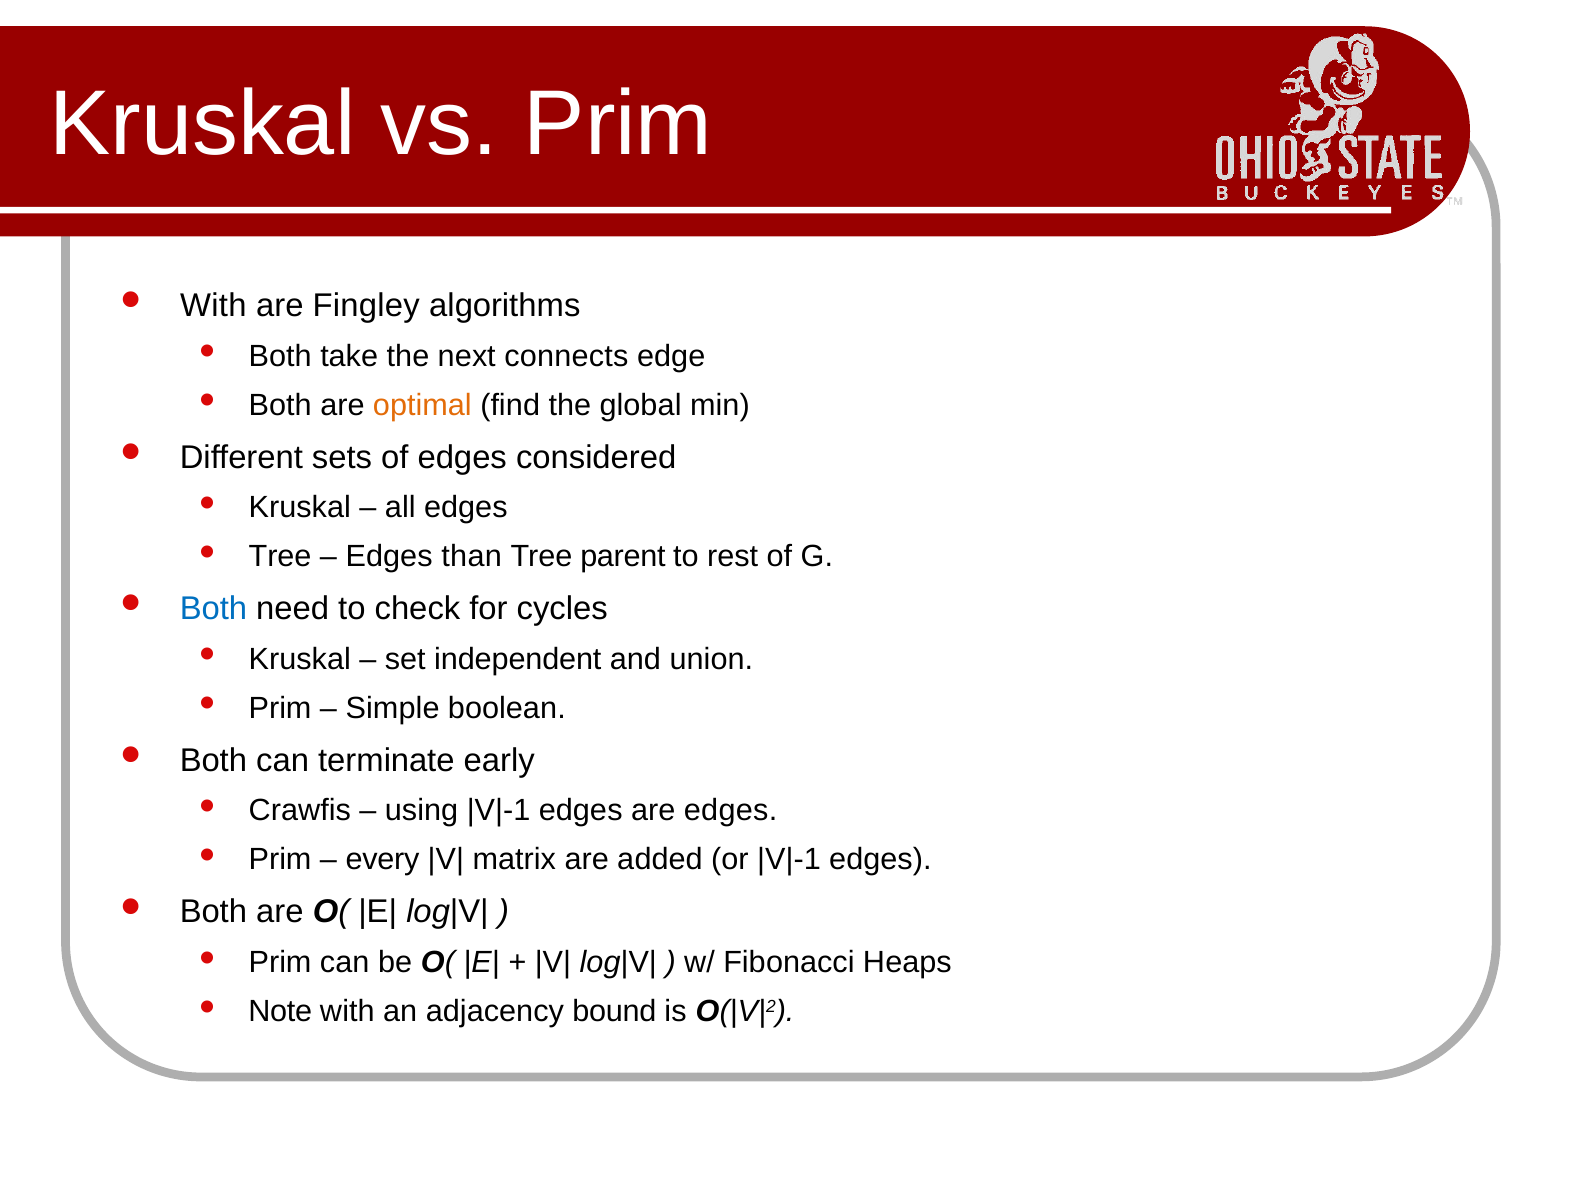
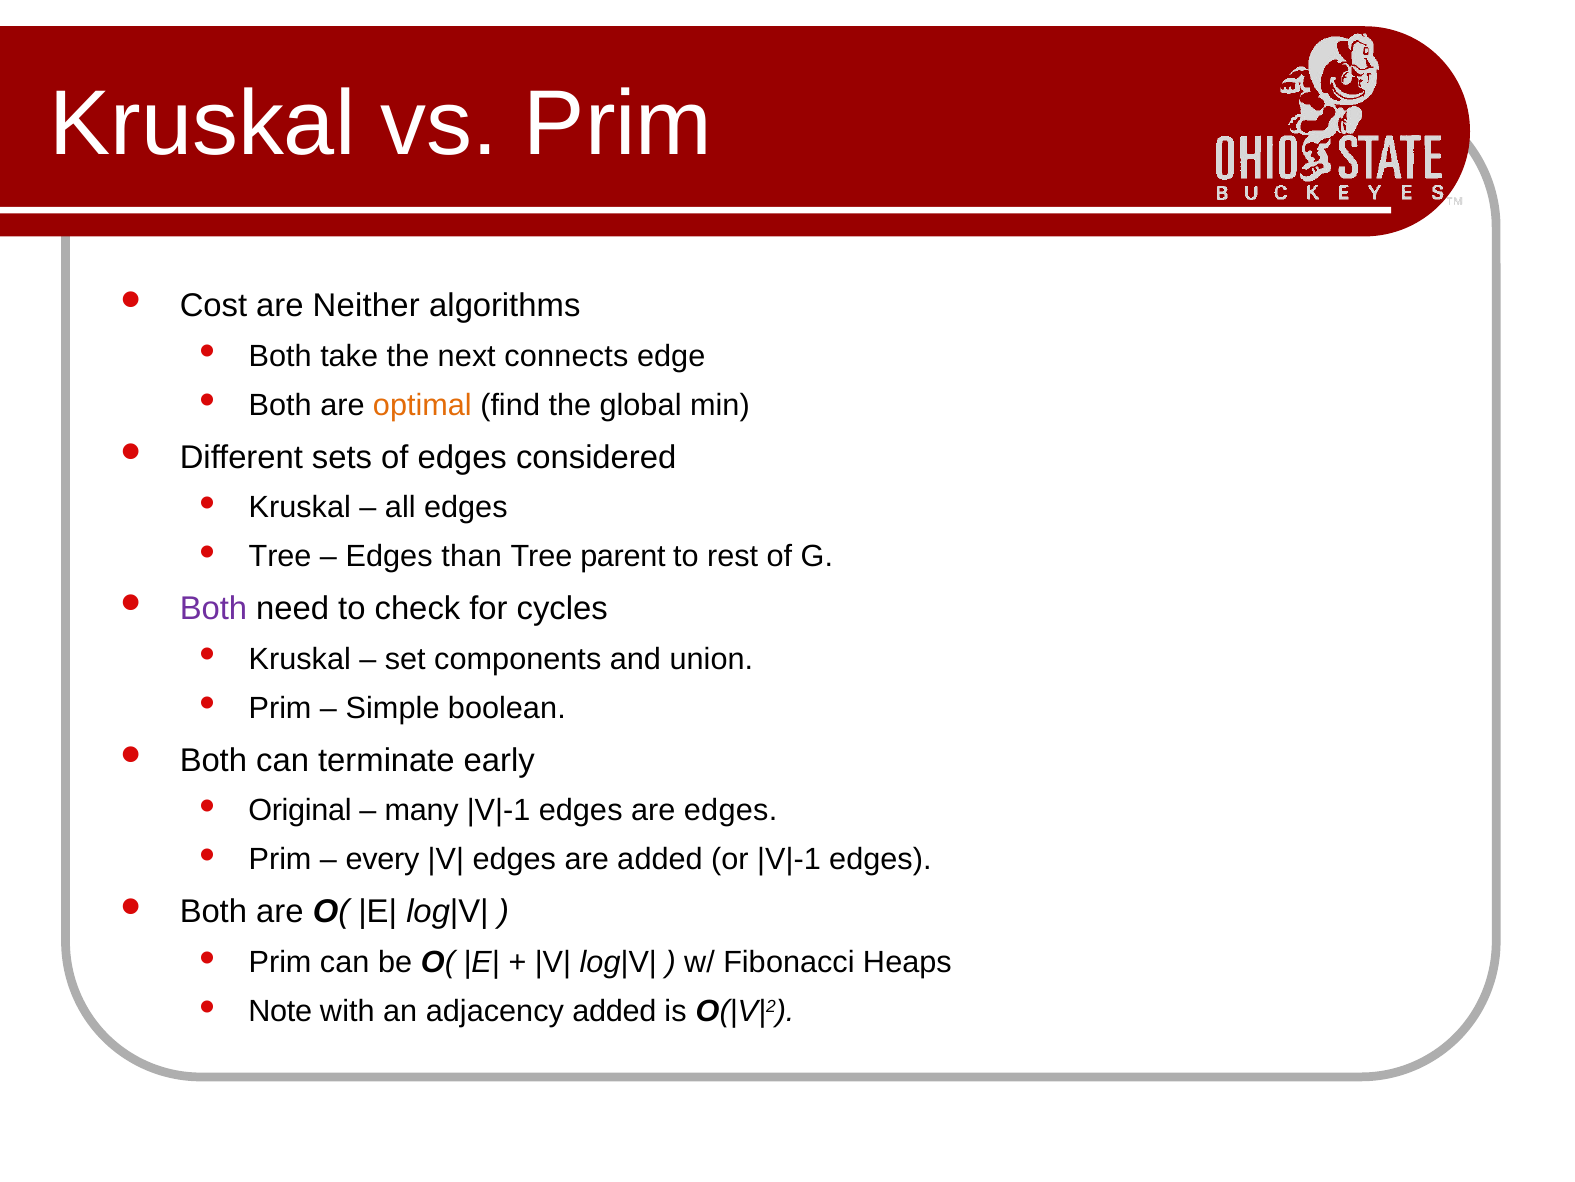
With at (213, 305): With -> Cost
Fingley: Fingley -> Neither
Both at (213, 608) colour: blue -> purple
independent: independent -> components
Crawfis: Crawfis -> Original
using: using -> many
matrix at (514, 859): matrix -> edges
adjacency bound: bound -> added
